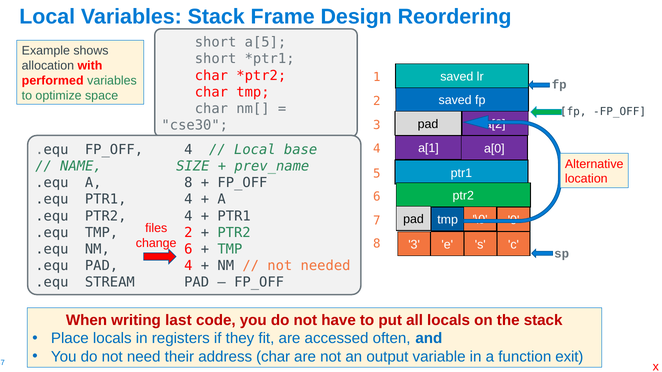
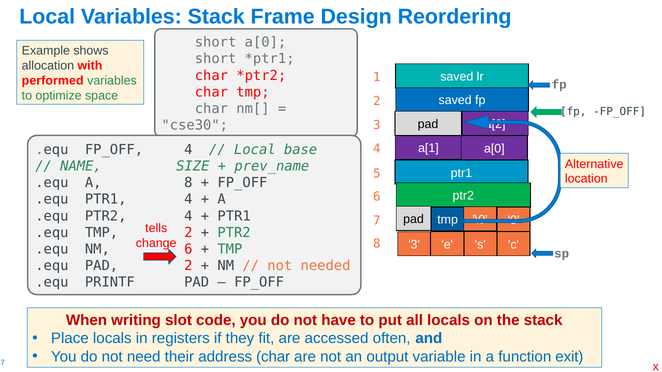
short a[5: a[5 -> a[0
files: files -> tells
PAD 4: 4 -> 2
STREAM: STREAM -> PRINTF
last: last -> slot
